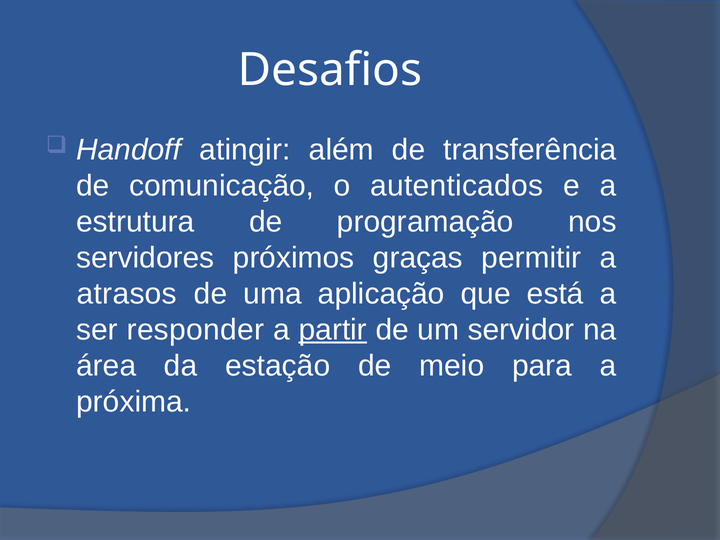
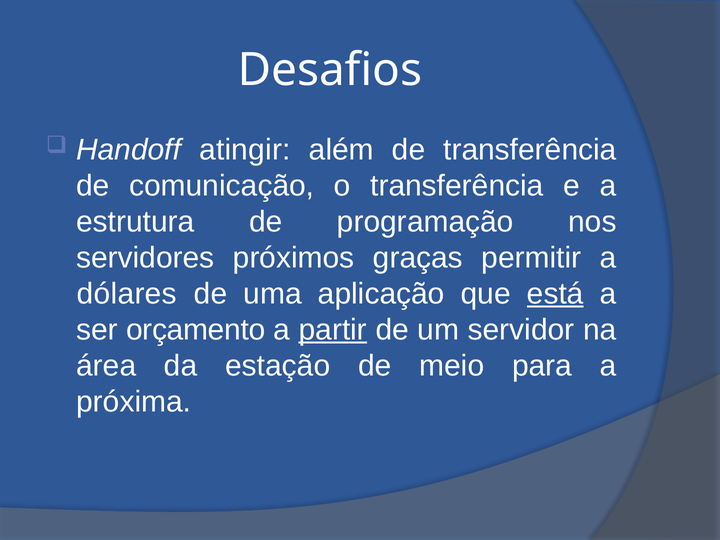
o autenticados: autenticados -> transferência
atrasos: atrasos -> dólares
está underline: none -> present
responder: responder -> orçamento
